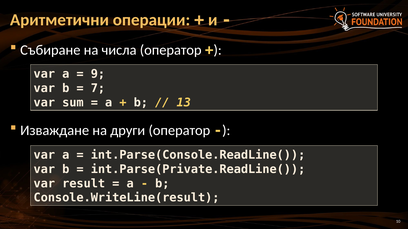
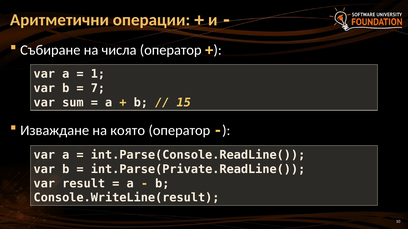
9: 9 -> 1
13: 13 -> 15
други: други -> която
